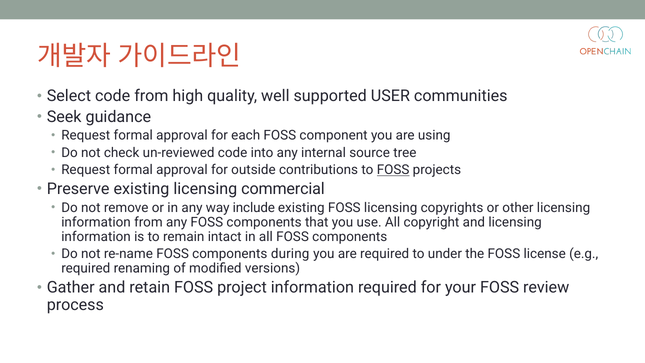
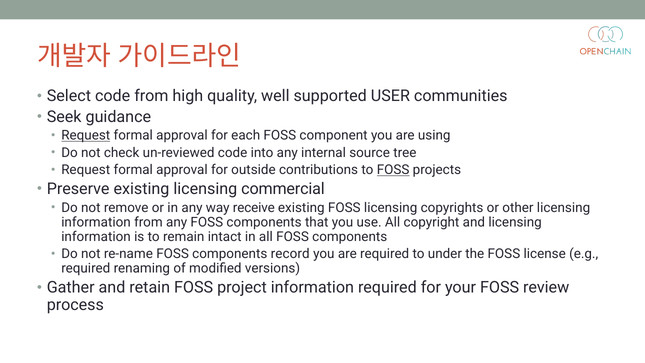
Request at (86, 135) underline: none -> present
include: include -> receive
during: during -> record
